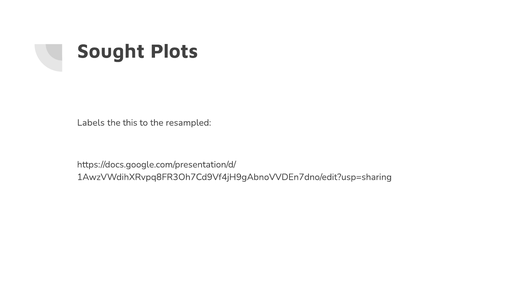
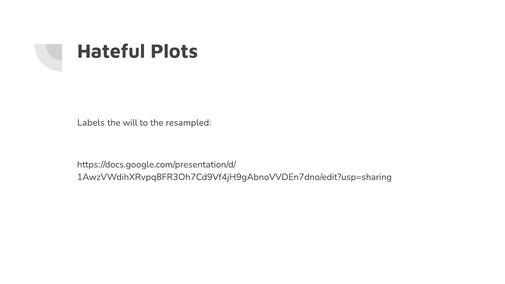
Sought: Sought -> Hateful
this: this -> will
